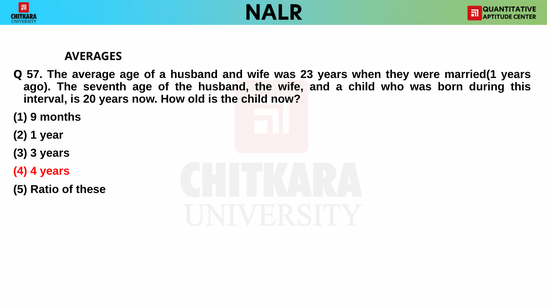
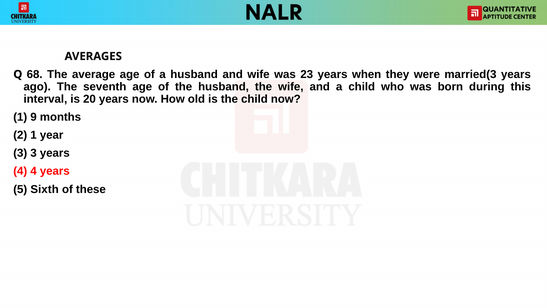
57: 57 -> 68
married(1: married(1 -> married(3
Ratio: Ratio -> Sixth
